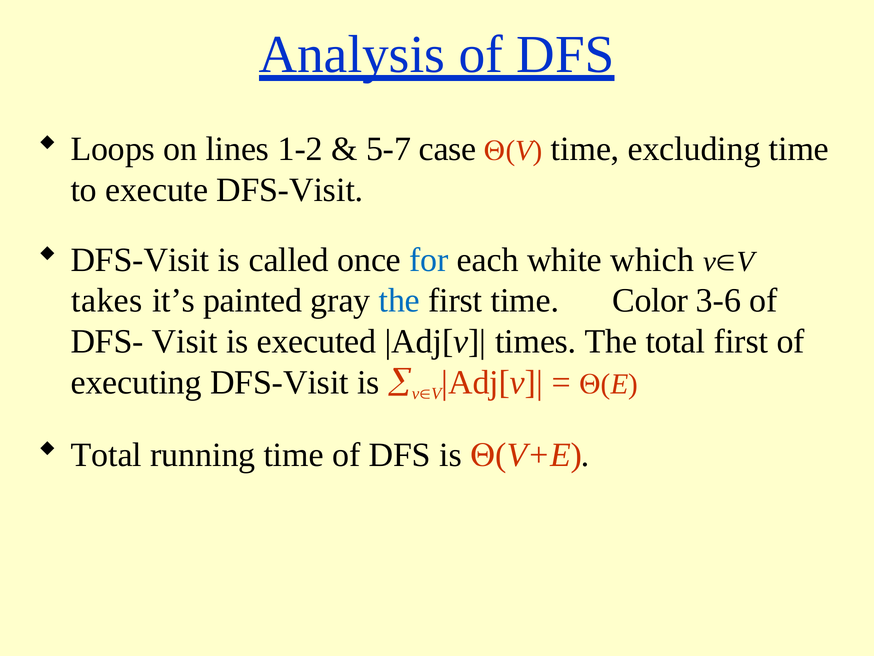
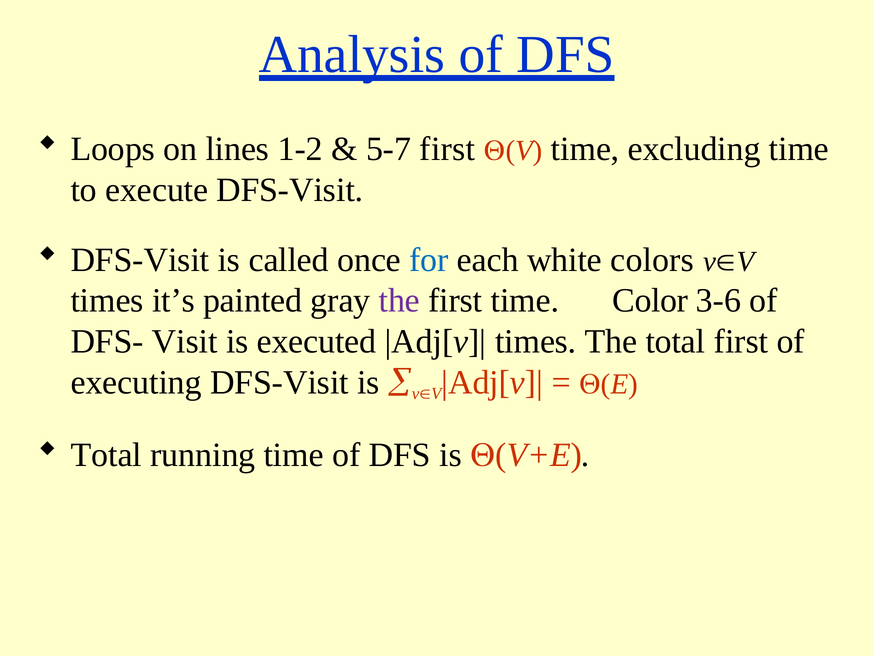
5-7 case: case -> first
which: which -> colors
takes at (107, 301): takes -> times
the at (399, 301) colour: blue -> purple
